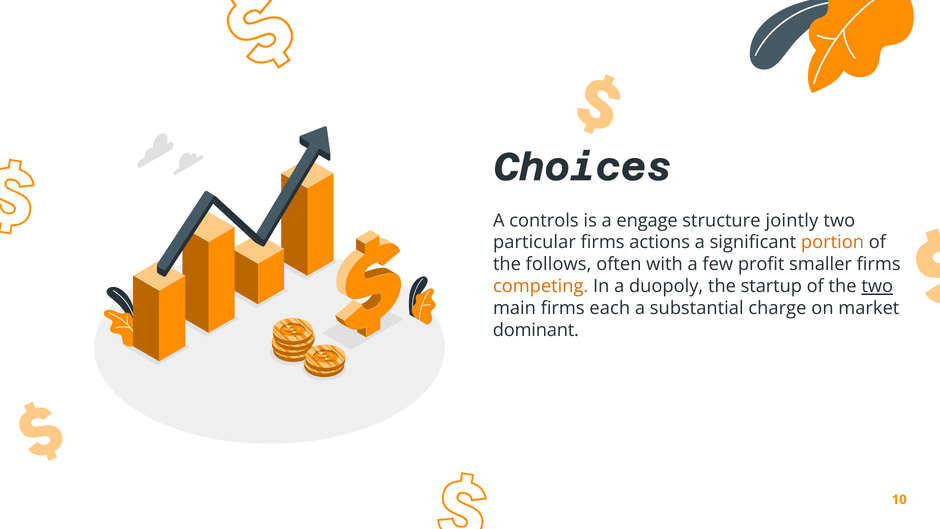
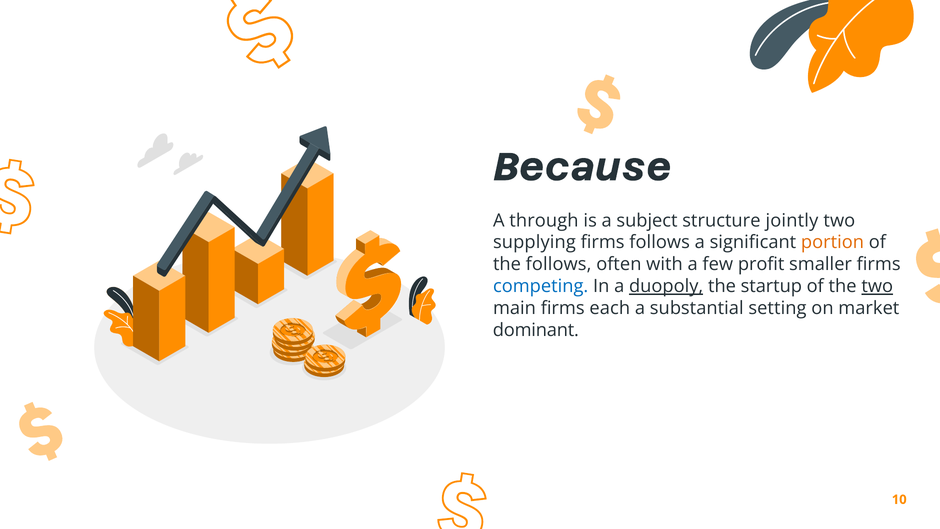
Choices: Choices -> Because
controls: controls -> through
engage: engage -> subject
particular: particular -> supplying
firms actions: actions -> follows
competing colour: orange -> blue
duopoly underline: none -> present
charge: charge -> setting
